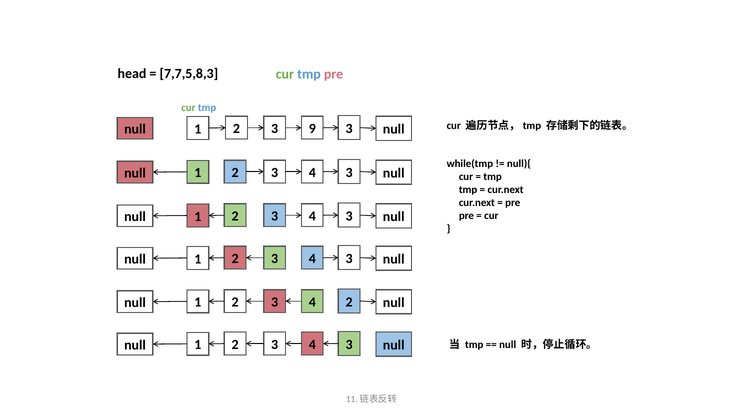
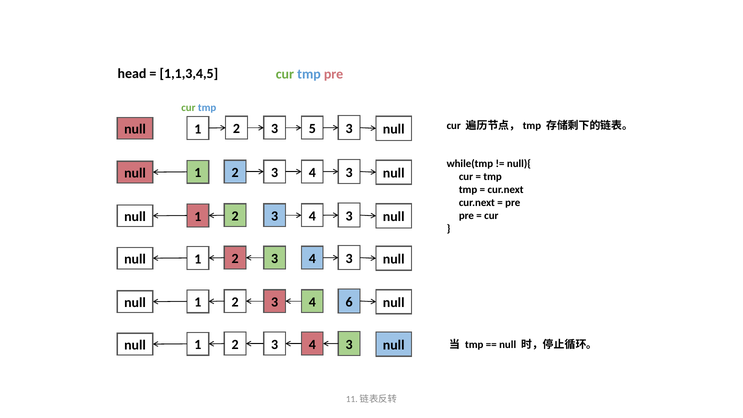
7,7,5,8,3: 7,7,5,8,3 -> 1,1,3,4,5
9: 9 -> 5
4 2: 2 -> 6
